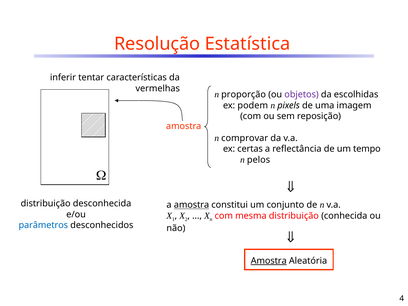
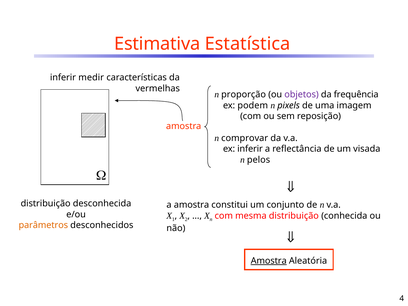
Resolução: Resolução -> Estimativa
tentar: tentar -> medir
escolhidas: escolhidas -> frequência
ex certas: certas -> inferir
tempo: tempo -> visada
amostra at (191, 205) underline: present -> none
parâmetros colour: blue -> orange
